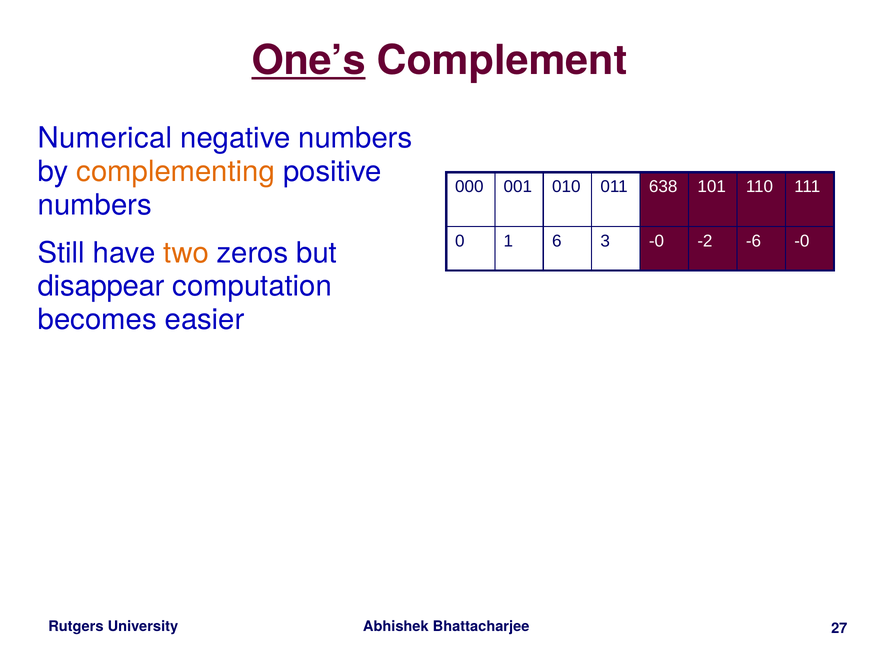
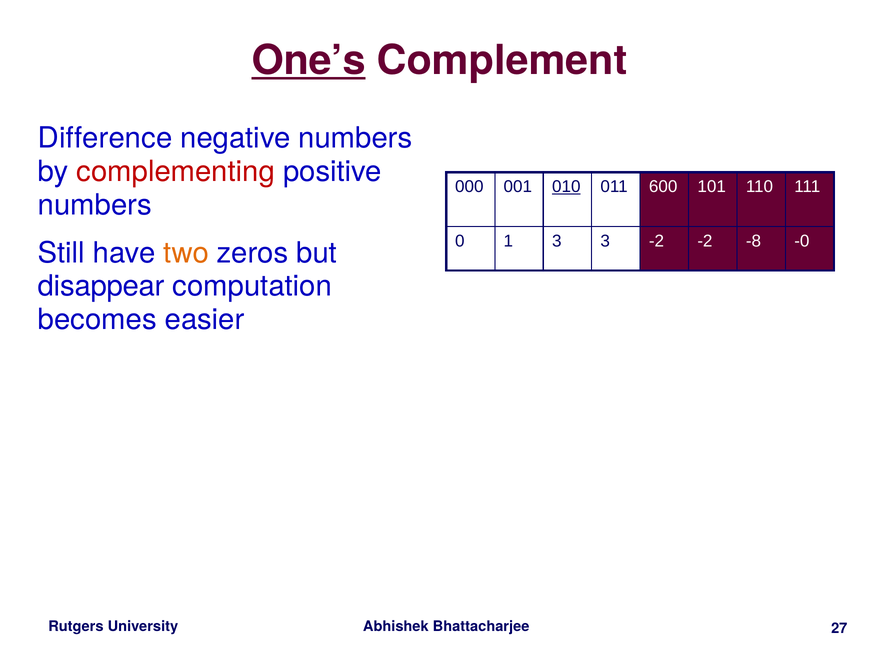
Numerical: Numerical -> Difference
complementing colour: orange -> red
010 underline: none -> present
638: 638 -> 600
1 6: 6 -> 3
3 -0: -0 -> -2
-6: -6 -> -8
